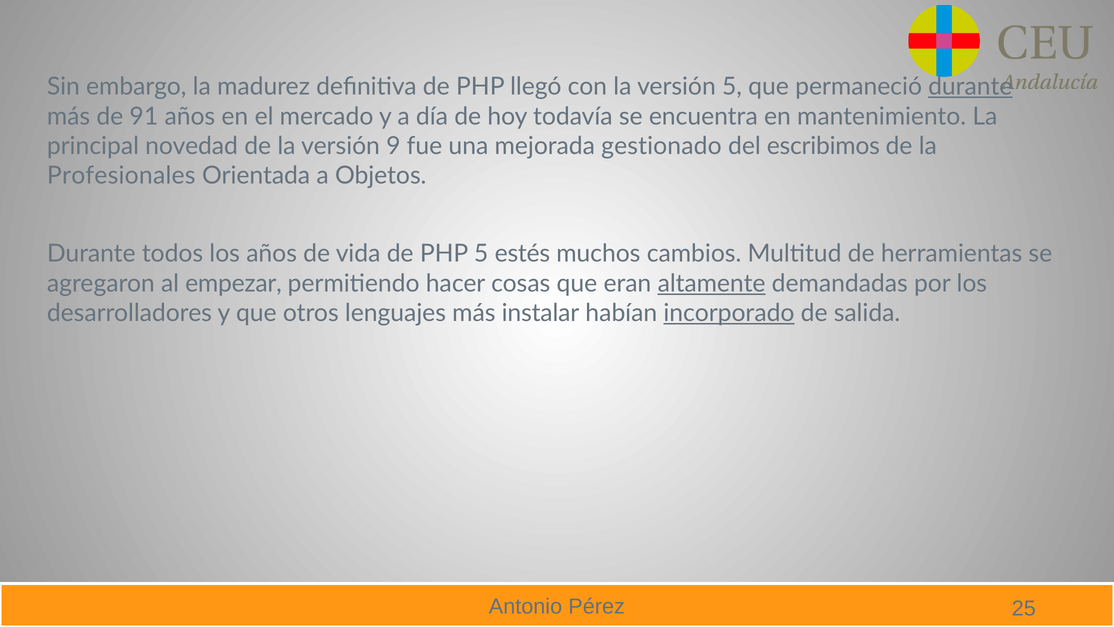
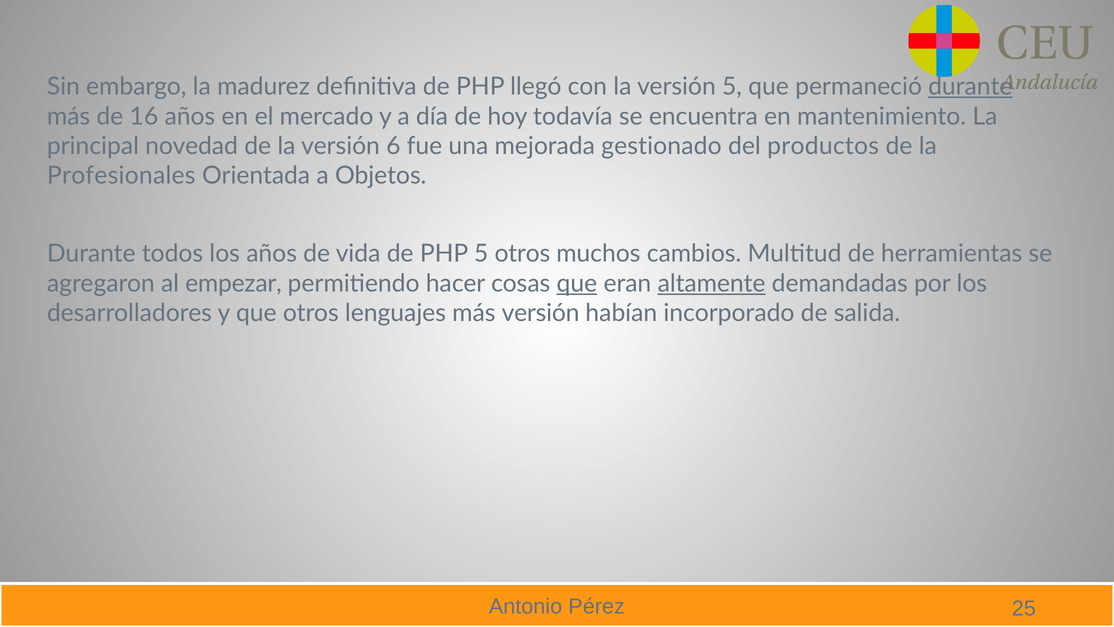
91: 91 -> 16
9: 9 -> 6
escribimos: escribimos -> productos
5 estés: estés -> otros
que at (577, 283) underline: none -> present
más instalar: instalar -> versión
incorporado underline: present -> none
